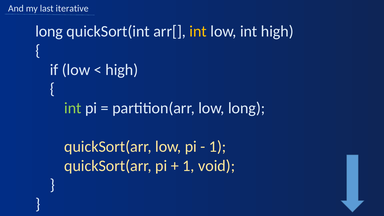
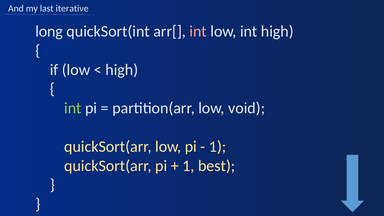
int at (198, 31) colour: yellow -> pink
low long: long -> void
void: void -> best
